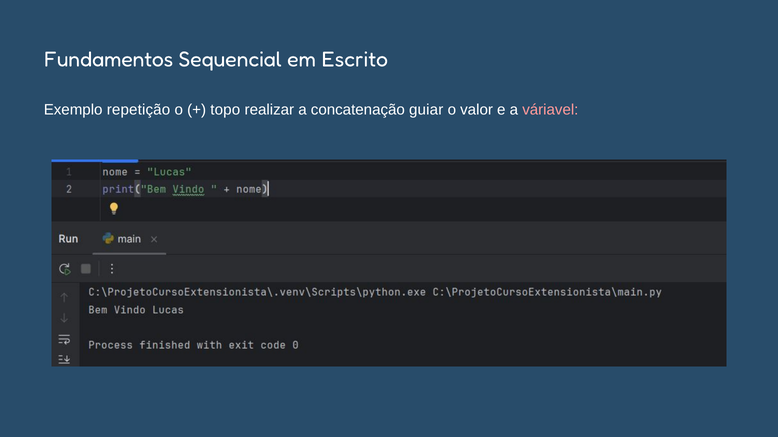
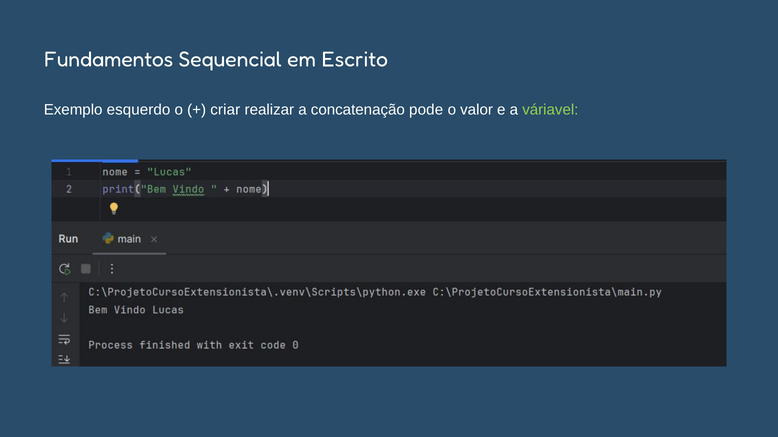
repetição: repetição -> esquerdo
topo: topo -> criar
guiar: guiar -> pode
váriavel colour: pink -> light green
